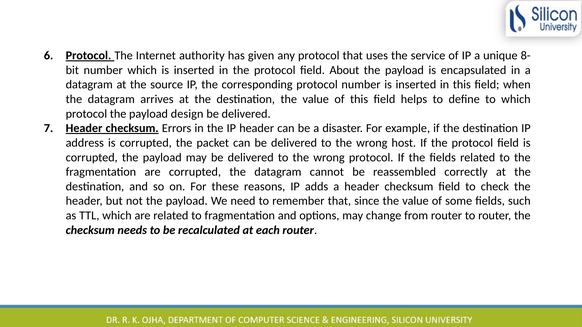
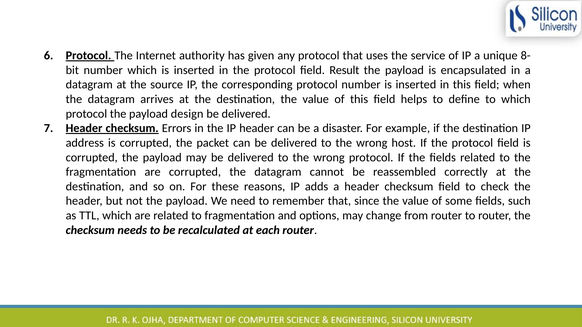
About: About -> Result
